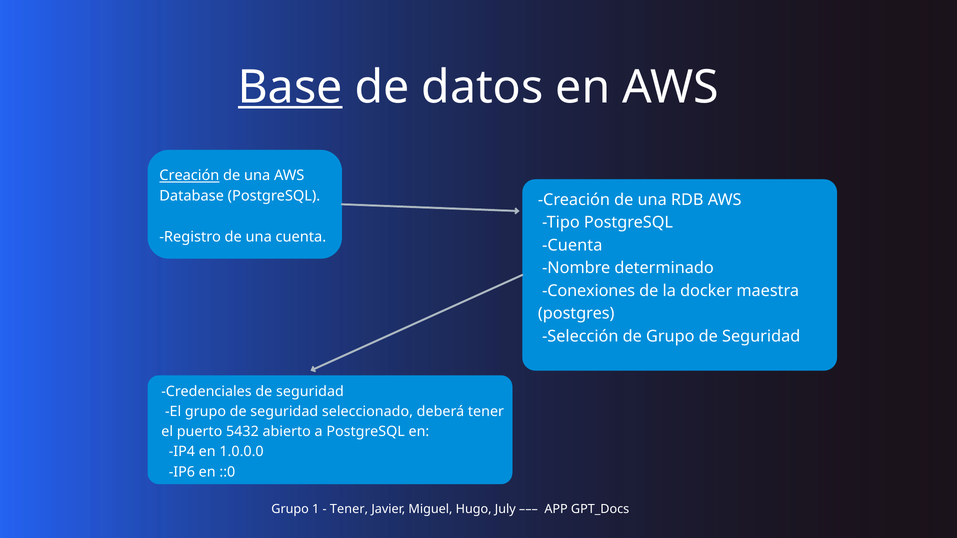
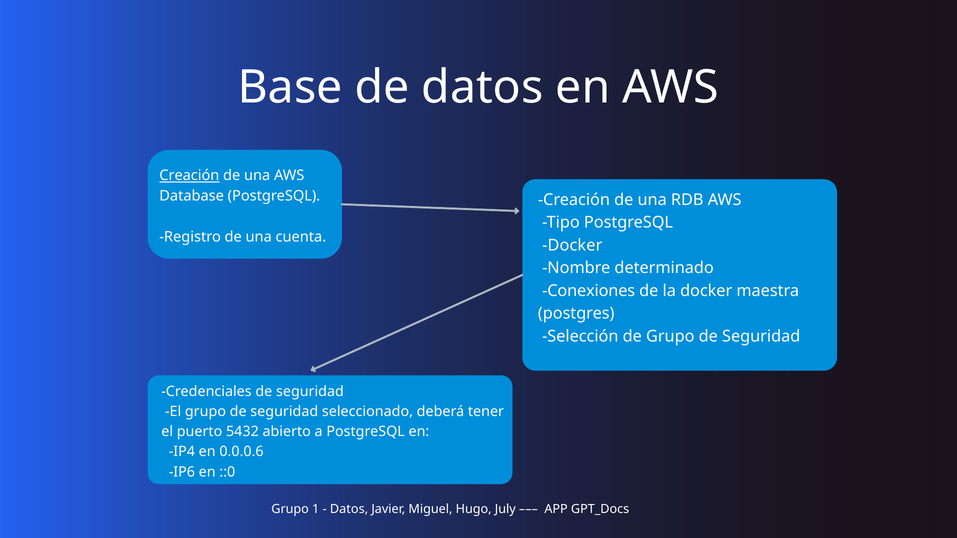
Base underline: present -> none
Cuenta at (572, 245): Cuenta -> Docker
1.0.0.0: 1.0.0.0 -> 0.0.0.6
Tener at (349, 509): Tener -> Datos
